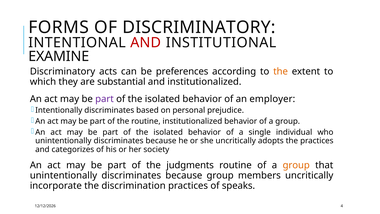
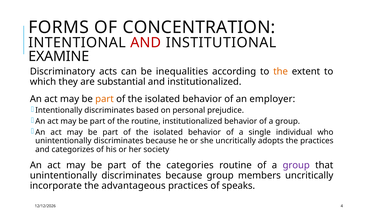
OF DISCRIMINATORY: DISCRIMINATORY -> CONCENTRATION
preferences: preferences -> inequalities
part at (105, 99) colour: purple -> orange
judgments: judgments -> categories
group at (296, 165) colour: orange -> purple
discrimination: discrimination -> advantageous
